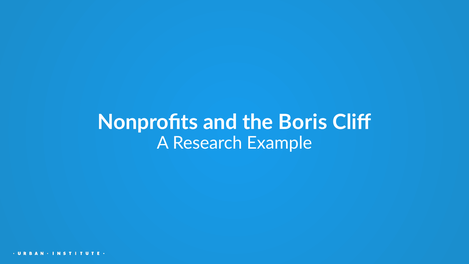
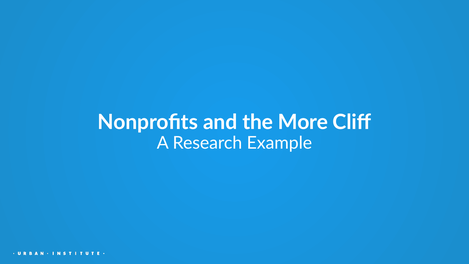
Boris: Boris -> More
